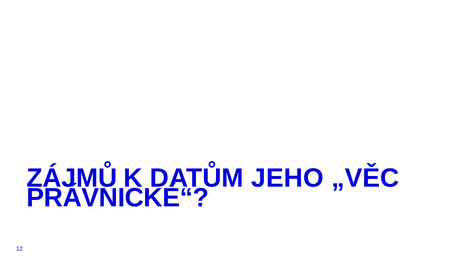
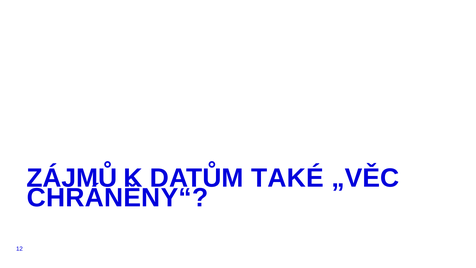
JEHO: JEHO -> TAKÉ
PRÁVNICKÉ“: PRÁVNICKÉ“ -> CHRÁNĚNY“
